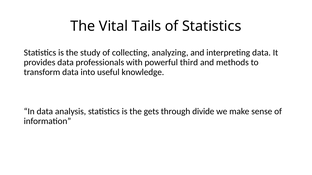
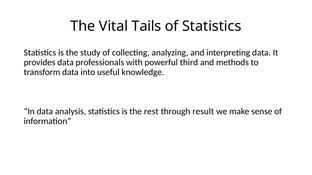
gets: gets -> rest
divide: divide -> result
